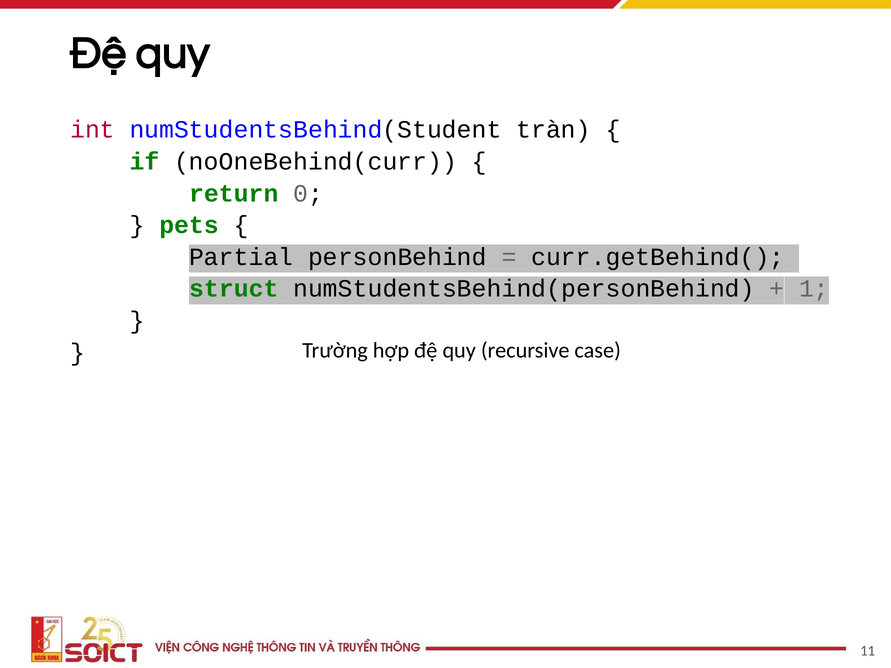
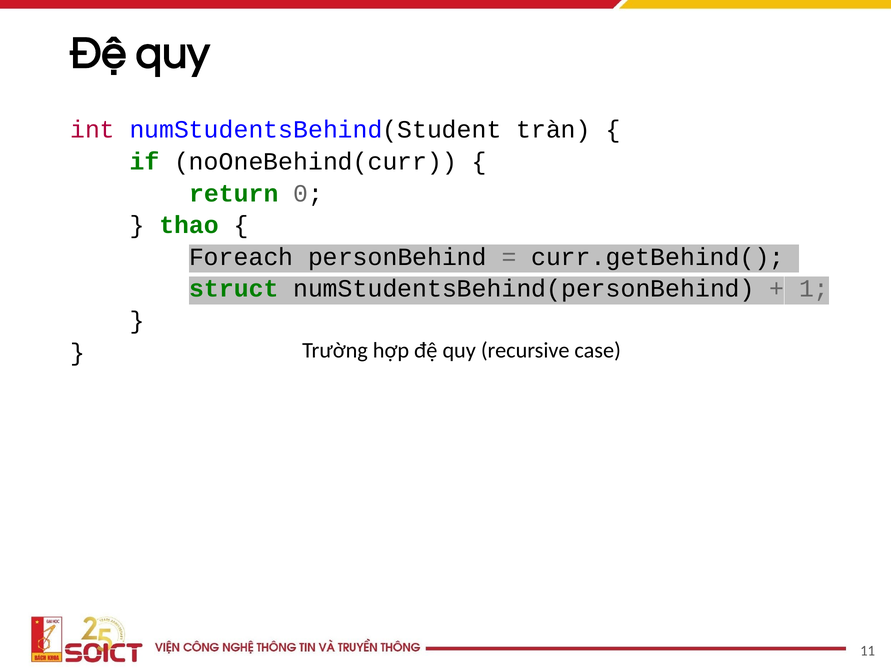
pets: pets -> thao
Partial: Partial -> Foreach
